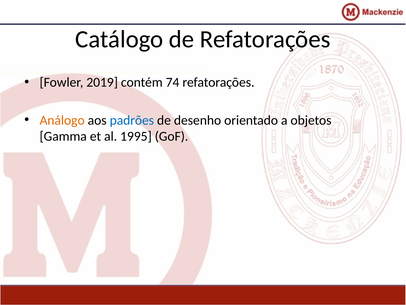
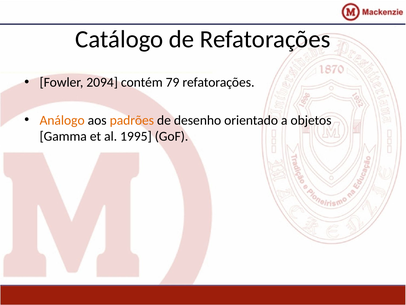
2019: 2019 -> 2094
74: 74 -> 79
padrões colour: blue -> orange
